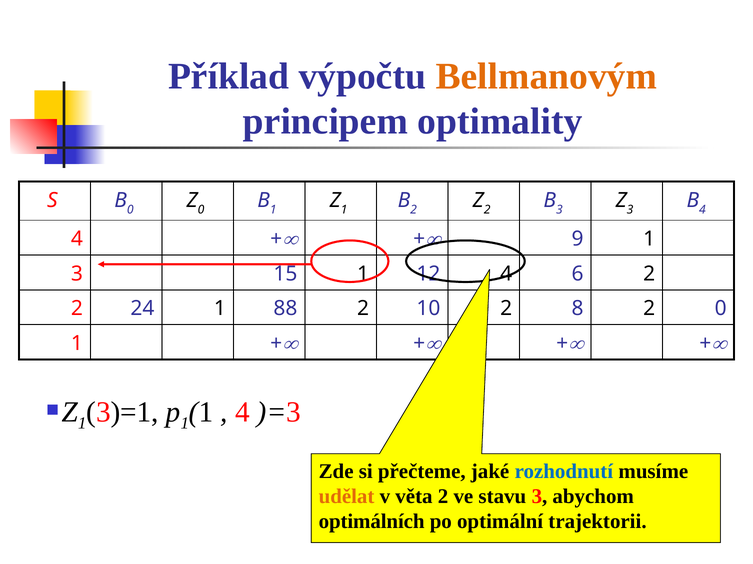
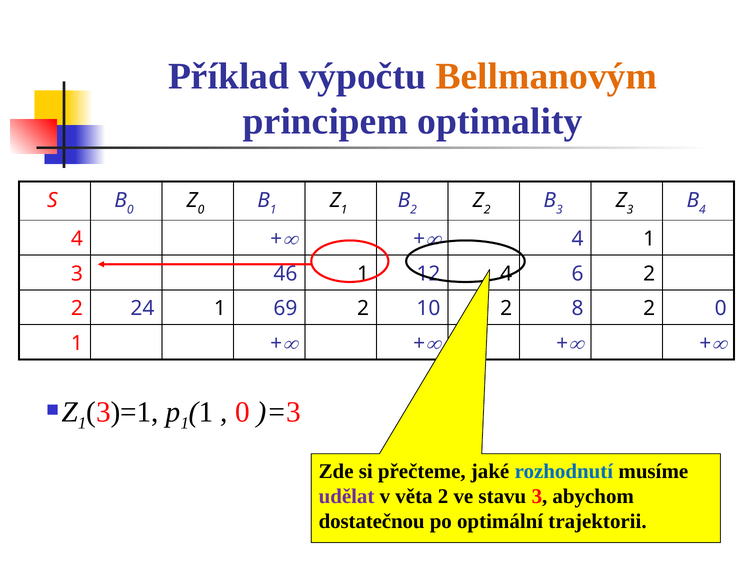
9 at (577, 239): 9 -> 4
15: 15 -> 46
88: 88 -> 69
4 at (242, 412): 4 -> 0
udělat colour: orange -> purple
optimálních: optimálních -> dostatečnou
